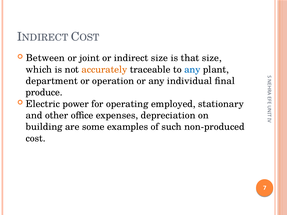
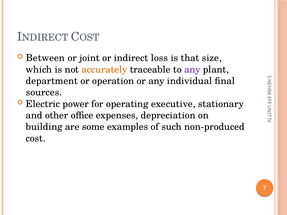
indirect size: size -> loss
any at (192, 70) colour: blue -> purple
produce: produce -> sources
employed: employed -> executive
